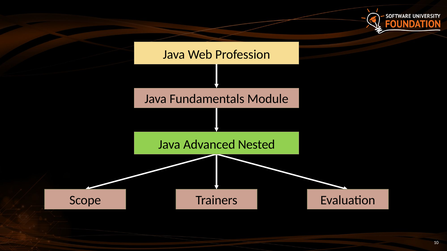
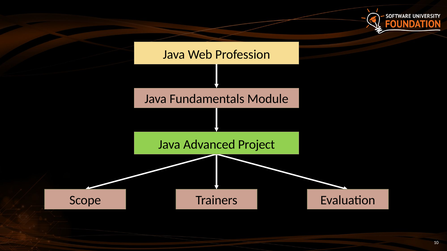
Nested: Nested -> Project
